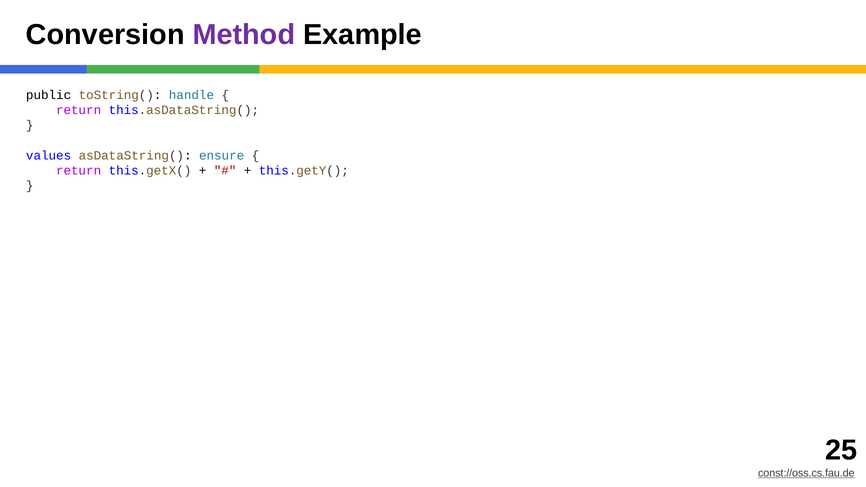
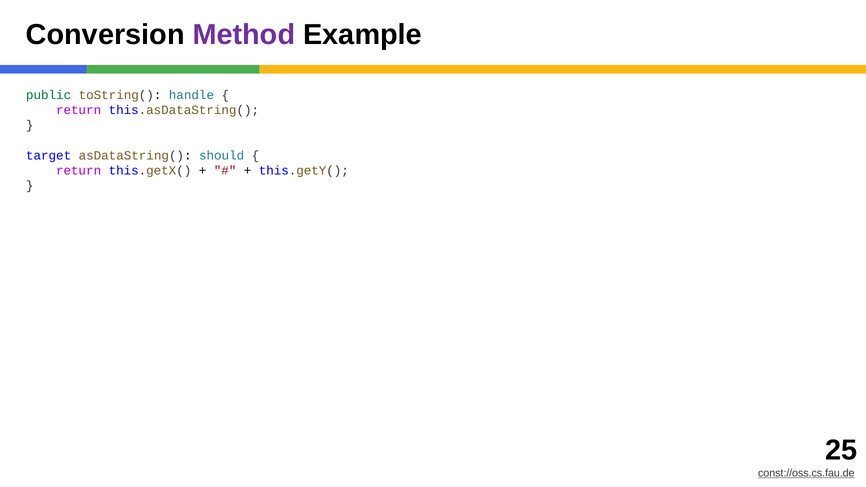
public colour: black -> green
values: values -> target
ensure: ensure -> should
